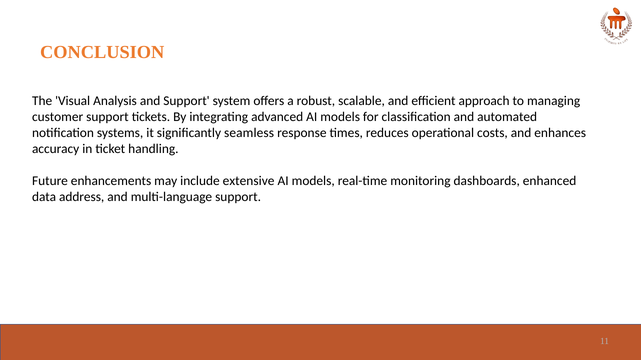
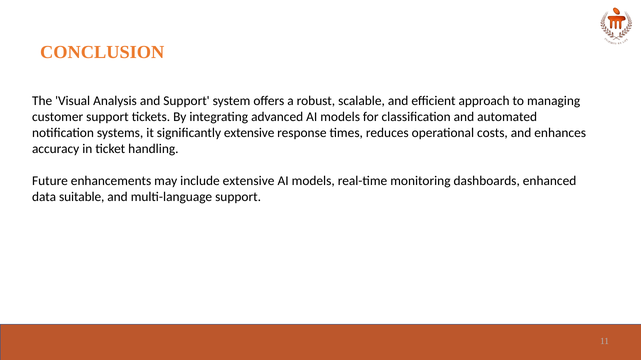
significantly seamless: seamless -> extensive
address: address -> suitable
